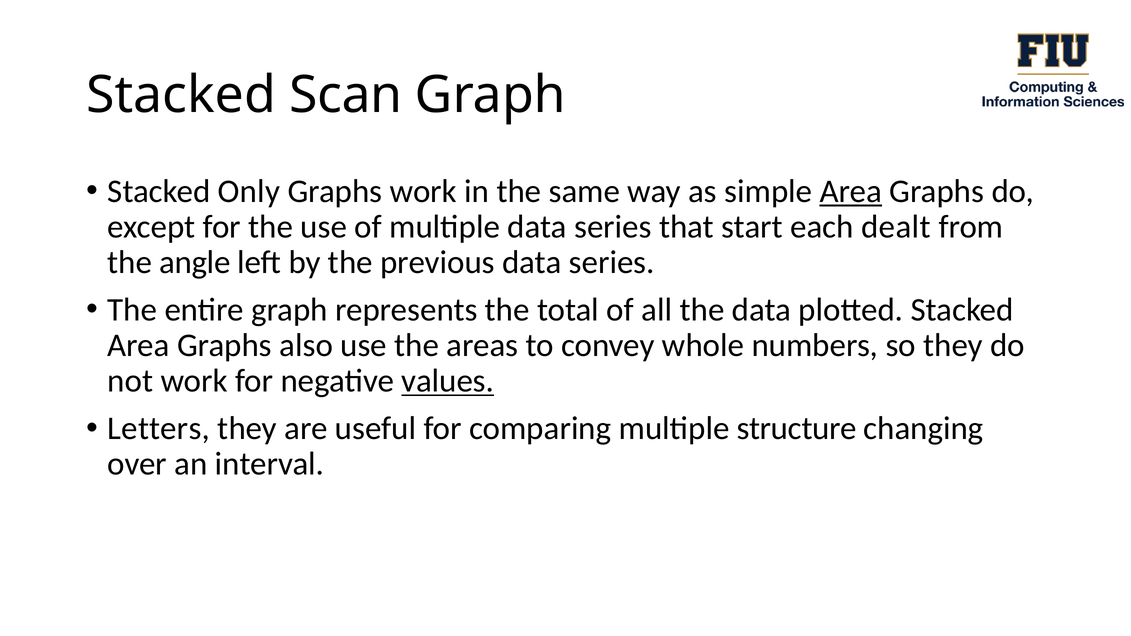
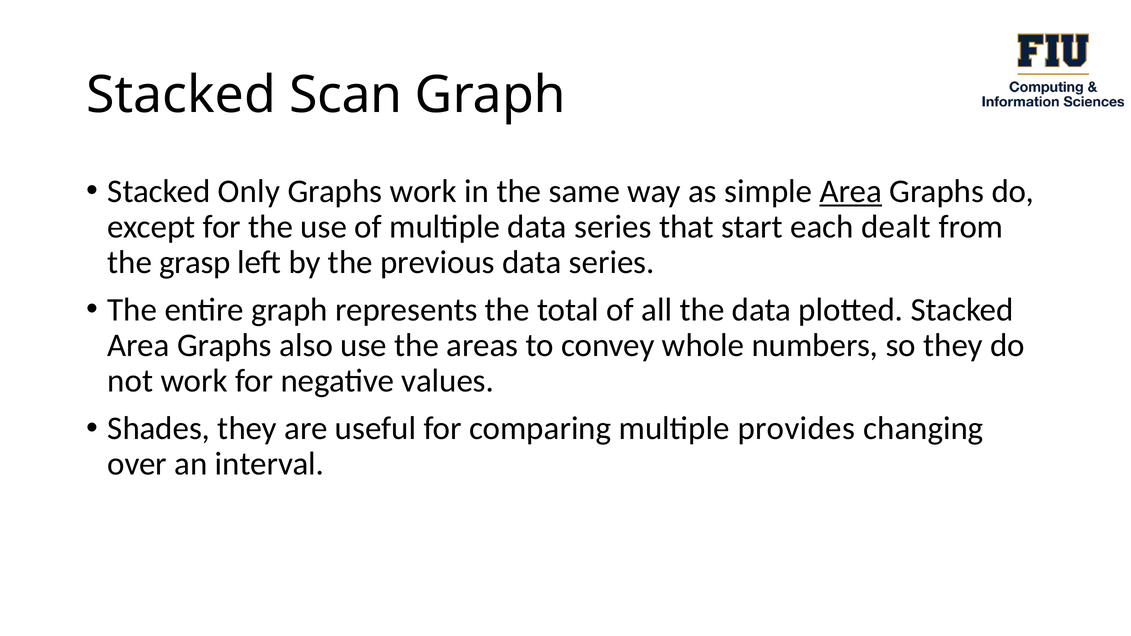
angle: angle -> grasp
values underline: present -> none
Letters: Letters -> Shades
structure: structure -> provides
